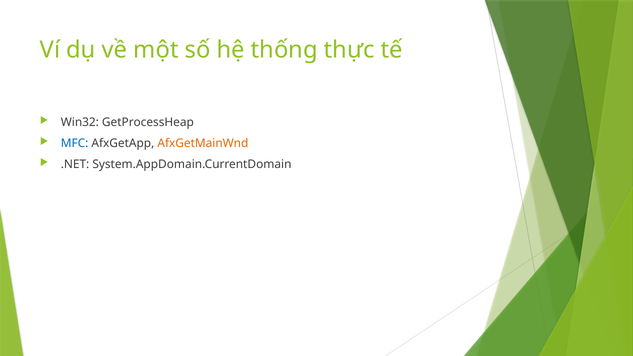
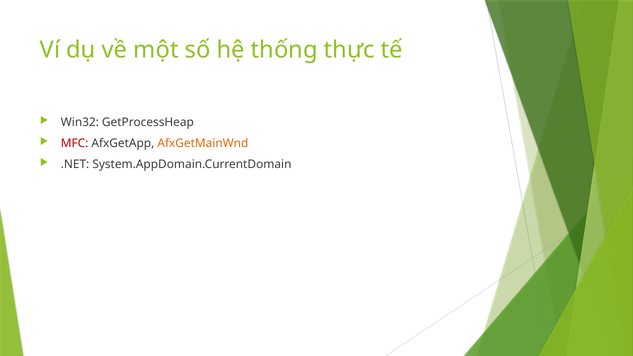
MFC colour: blue -> red
